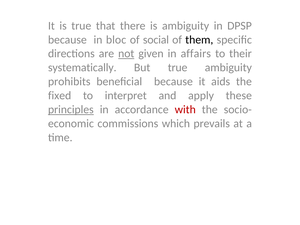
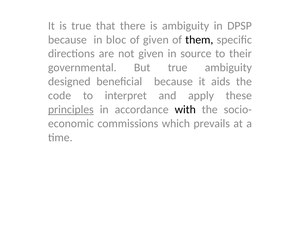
of social: social -> given
not underline: present -> none
affairs: affairs -> source
systematically: systematically -> governmental
prohibits: prohibits -> designed
fixed: fixed -> code
with colour: red -> black
